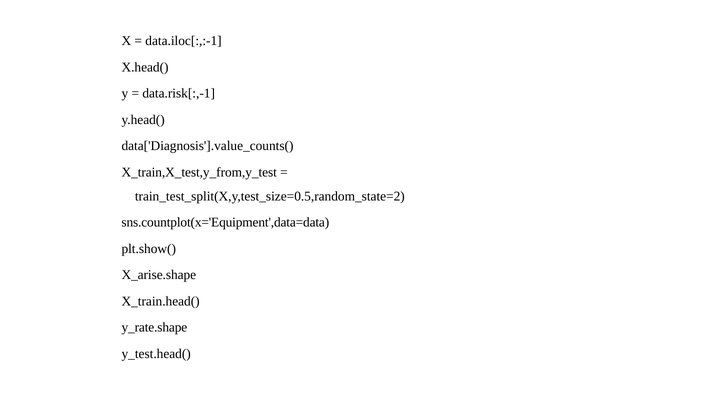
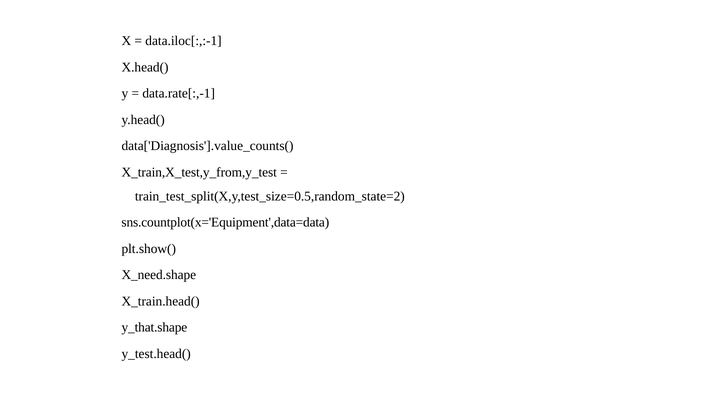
data.risk[:,-1: data.risk[:,-1 -> data.rate[:,-1
X_arise.shape: X_arise.shape -> X_need.shape
y_rate.shape: y_rate.shape -> y_that.shape
